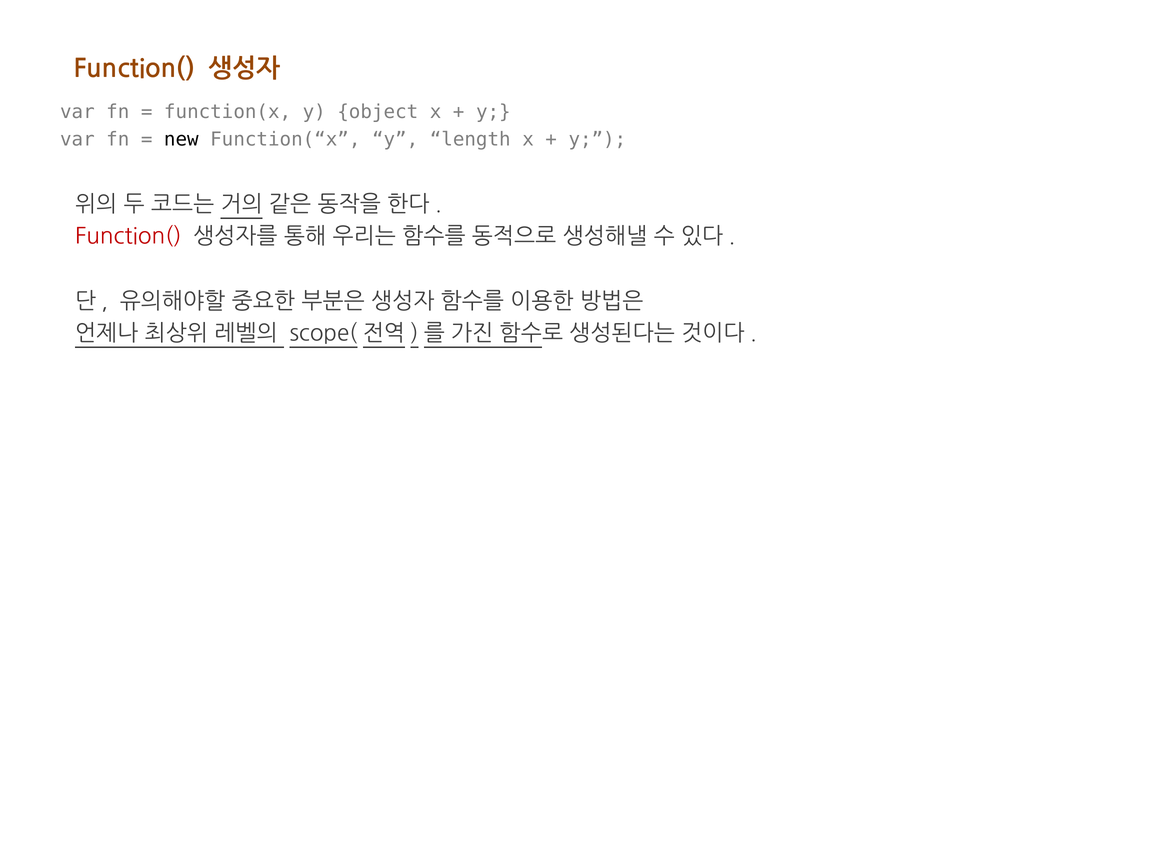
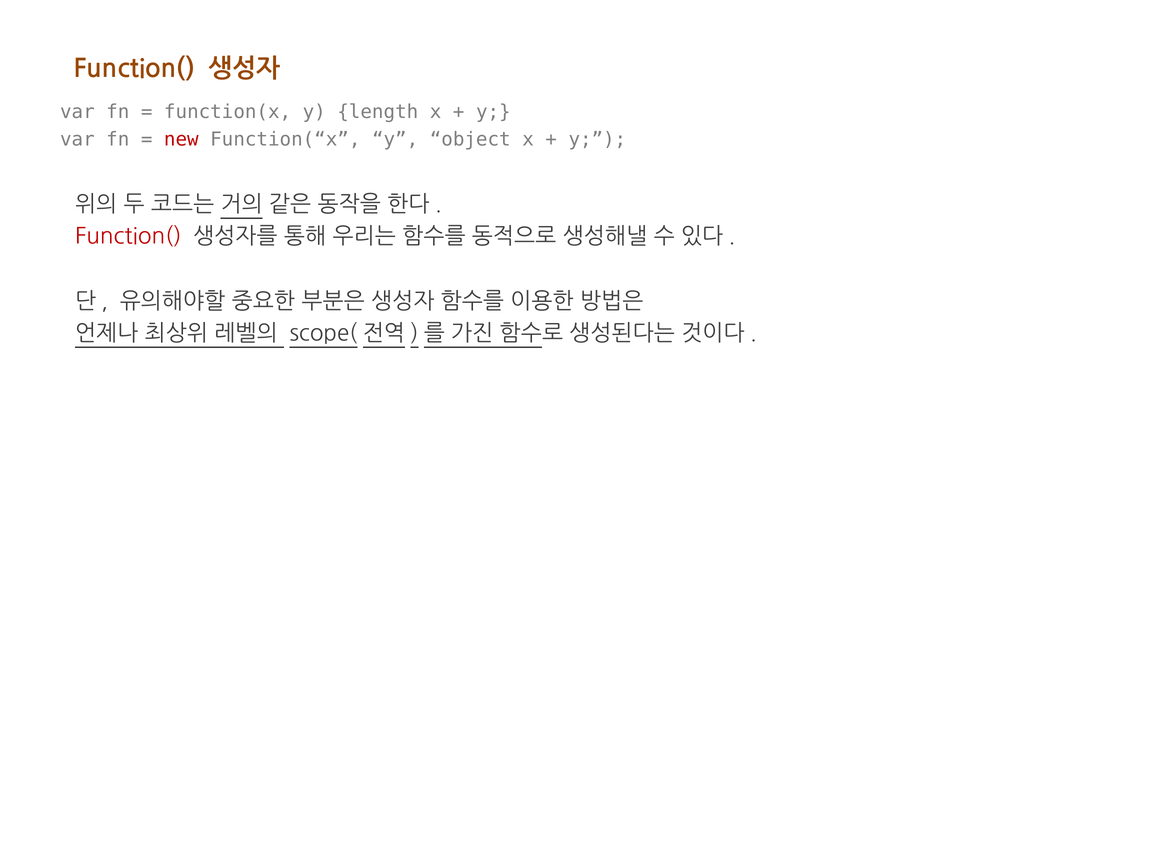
object: object -> length
new colour: black -> red
length: length -> object
